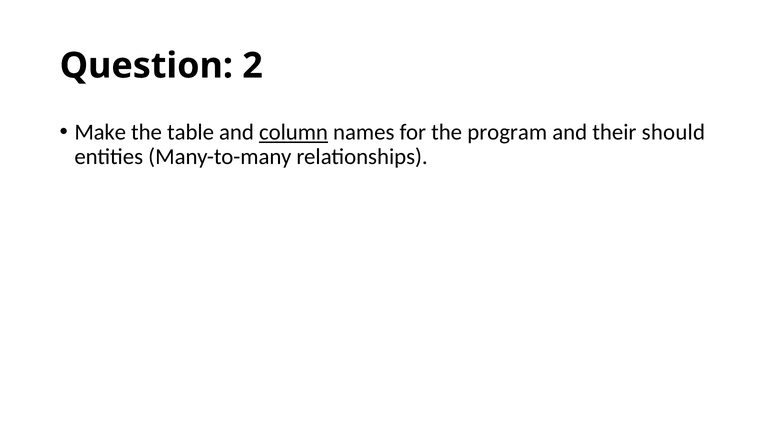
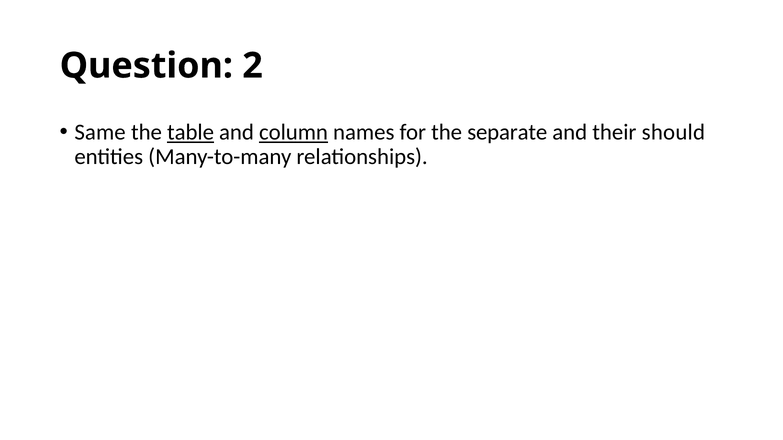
Make: Make -> Same
table underline: none -> present
program: program -> separate
